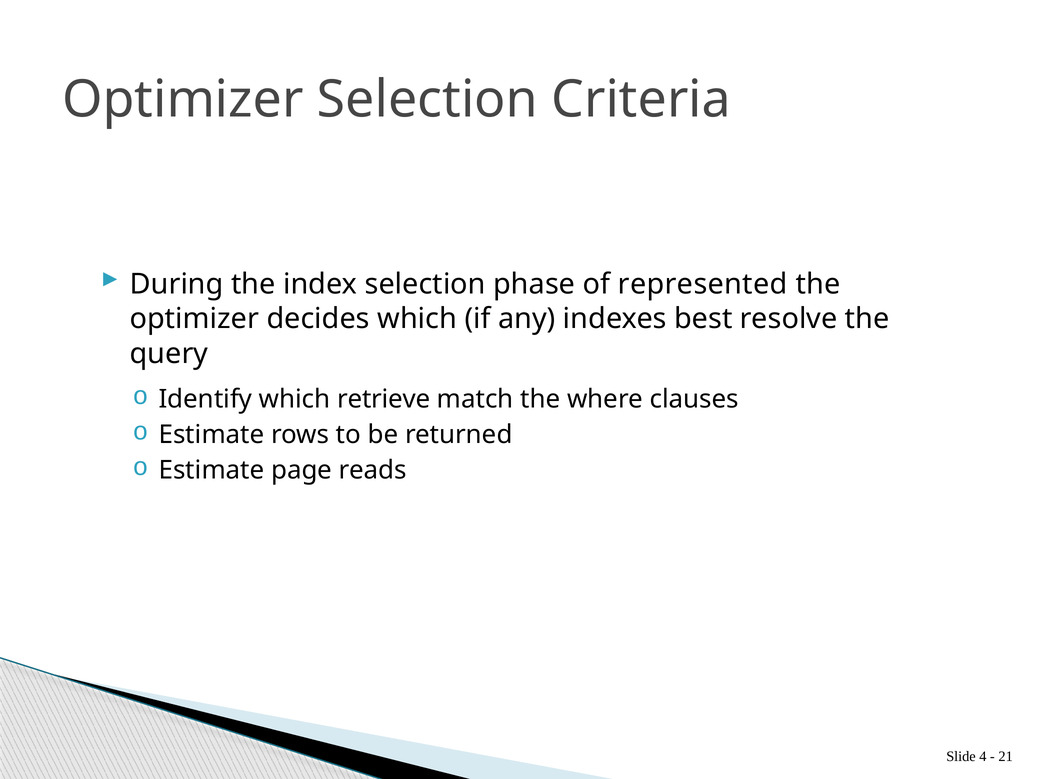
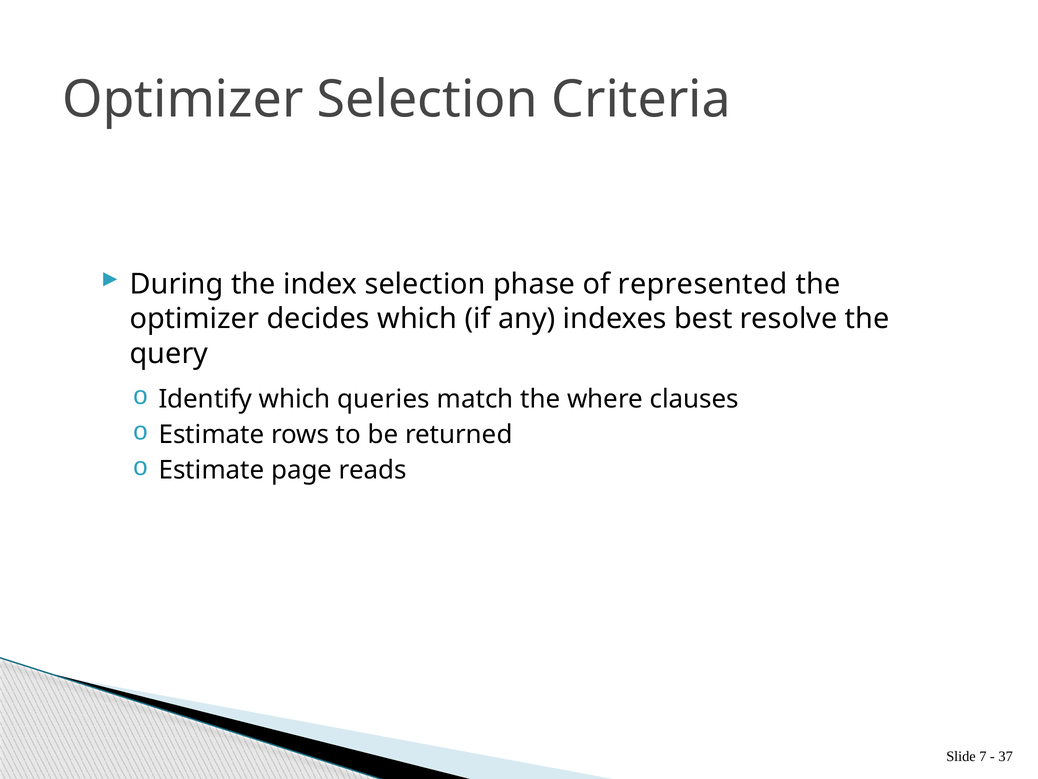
retrieve: retrieve -> queries
4: 4 -> 7
21: 21 -> 37
